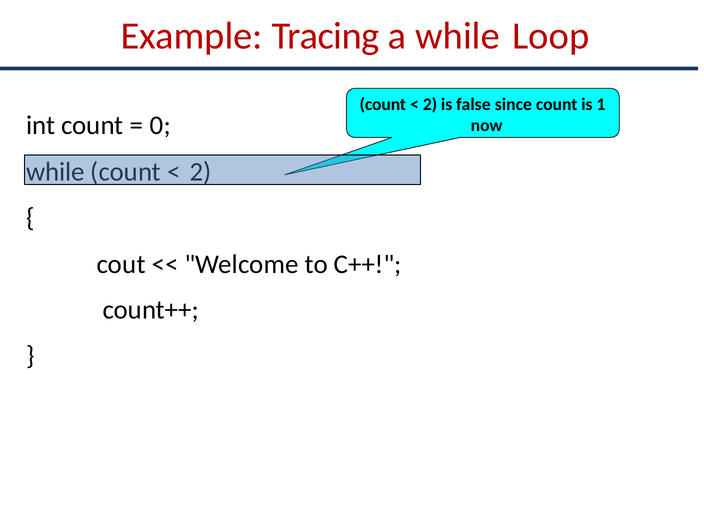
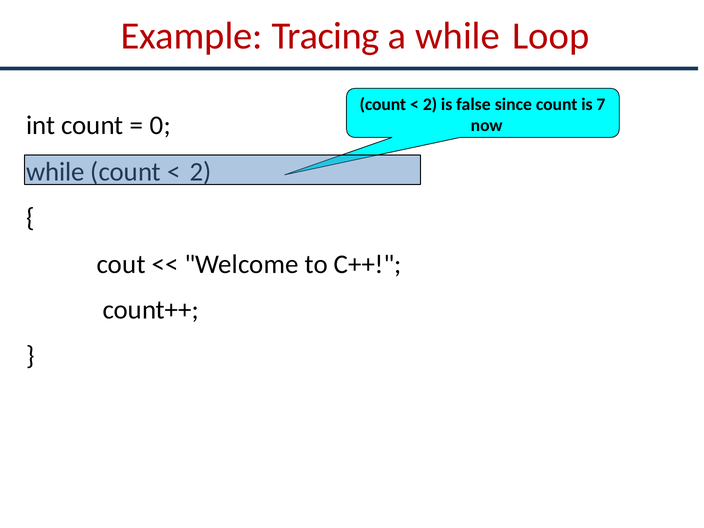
1: 1 -> 7
